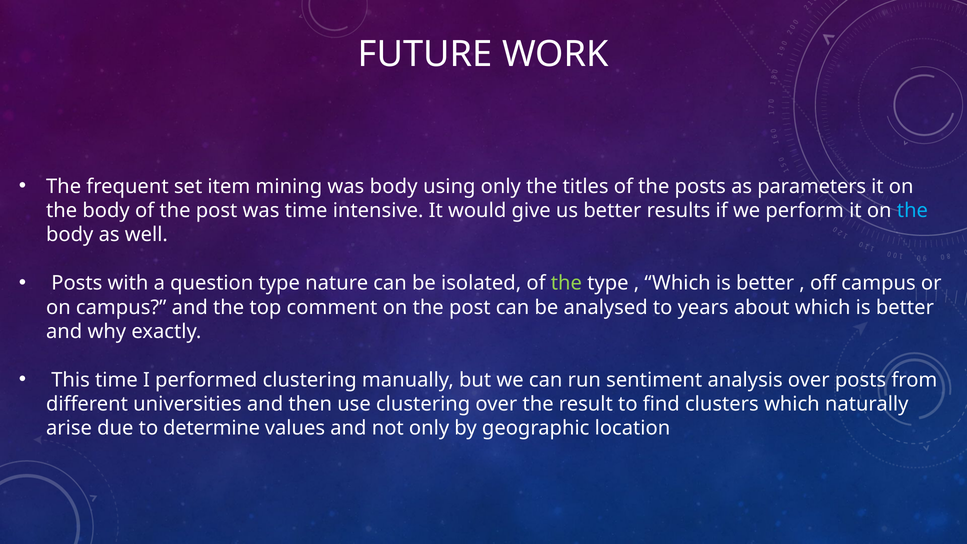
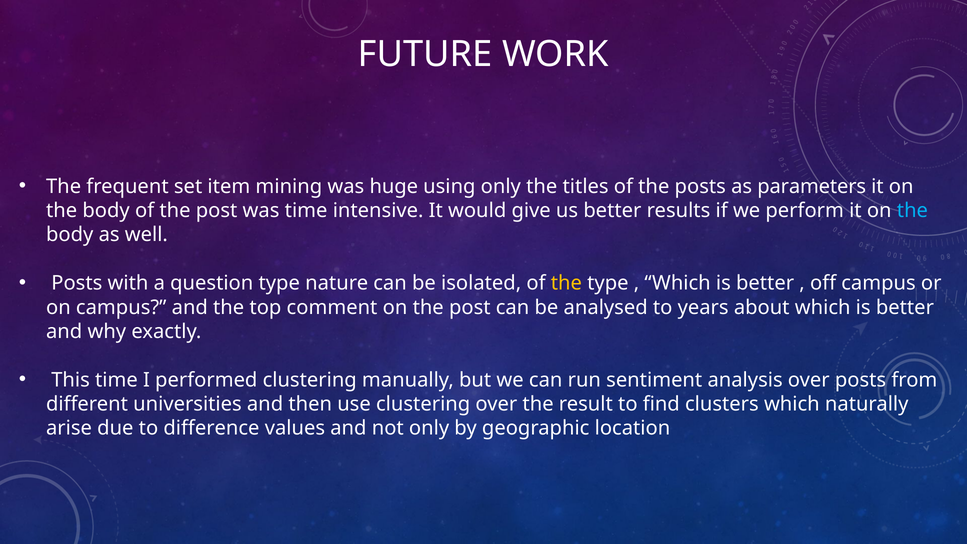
was body: body -> huge
the at (566, 283) colour: light green -> yellow
determine: determine -> difference
